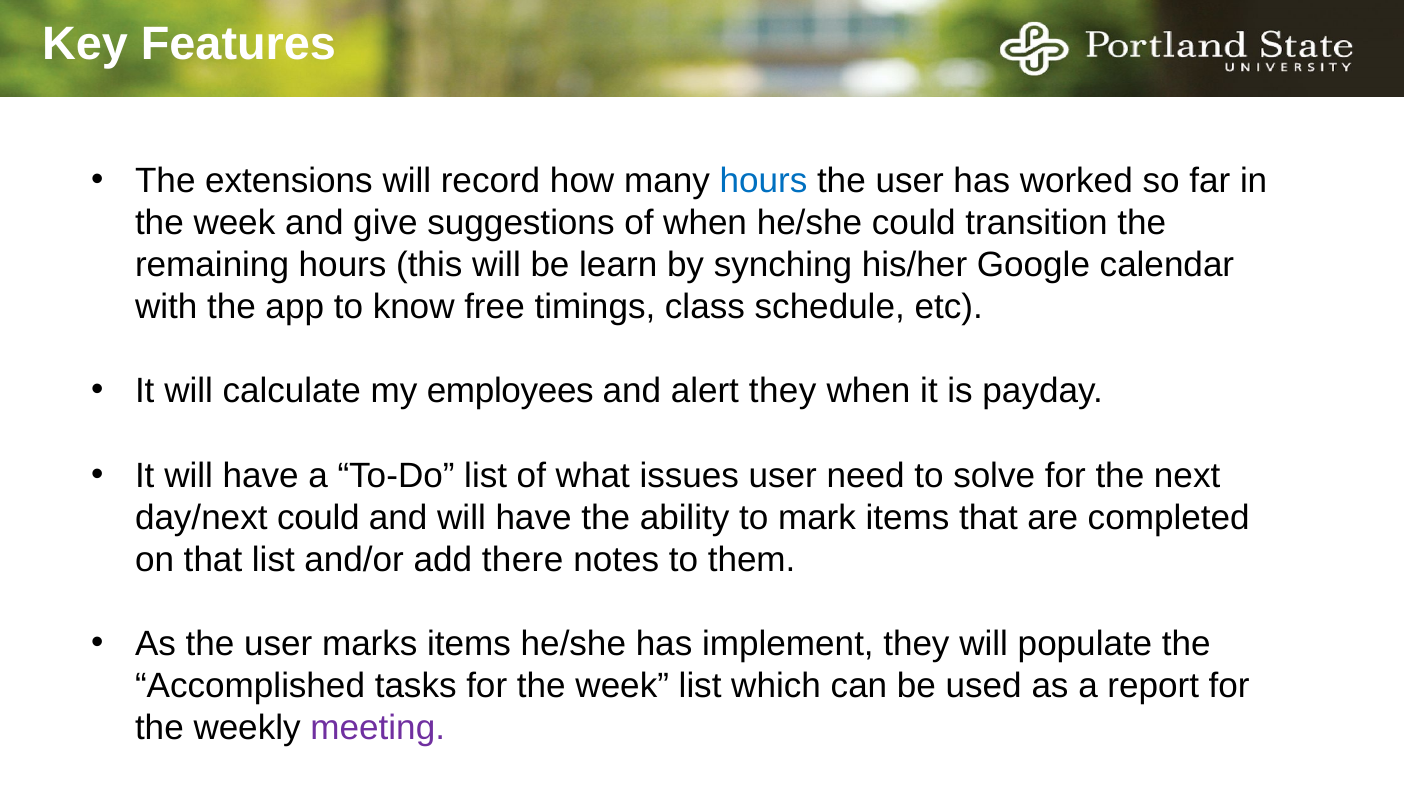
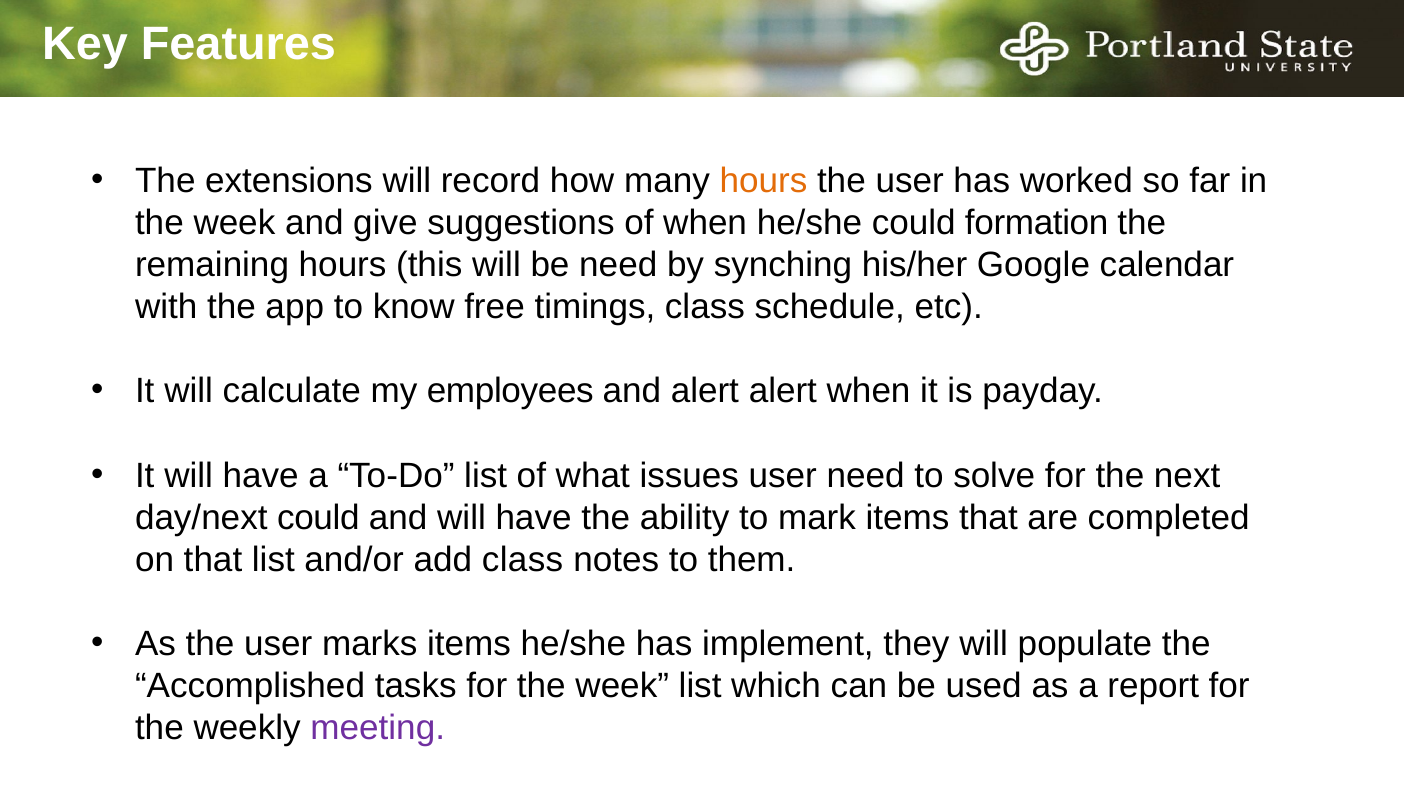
hours at (764, 181) colour: blue -> orange
transition: transition -> formation
be learn: learn -> need
alert they: they -> alert
add there: there -> class
